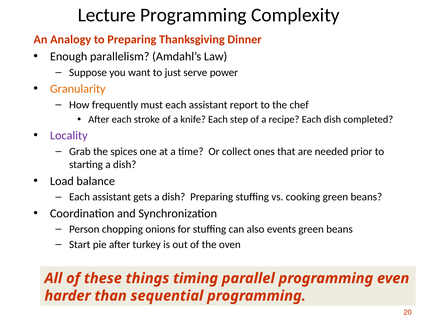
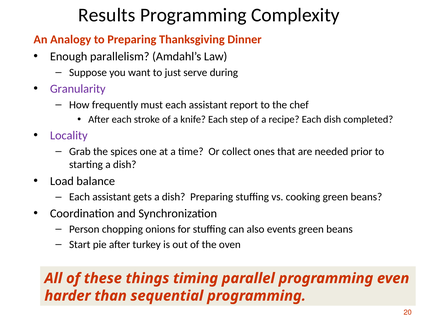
Lecture: Lecture -> Results
power: power -> during
Granularity colour: orange -> purple
